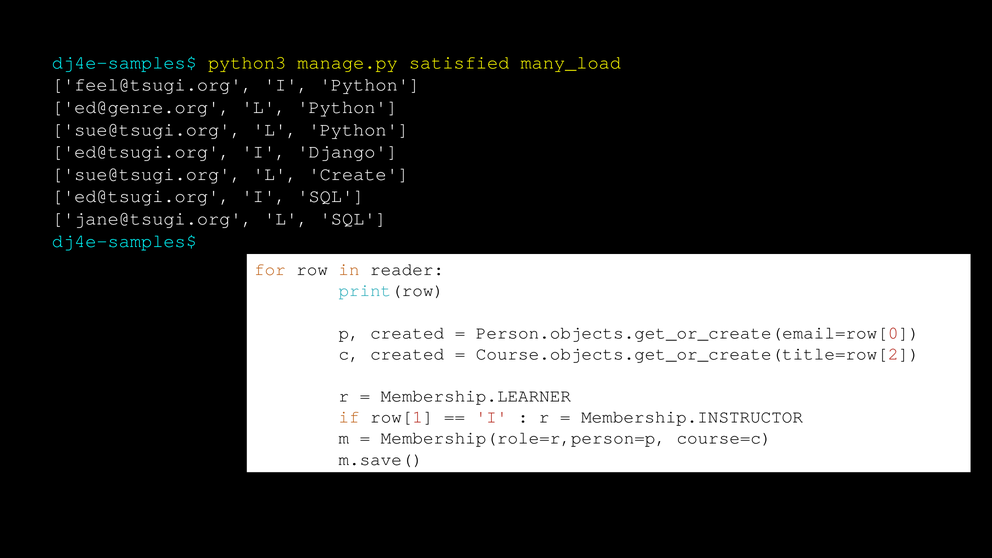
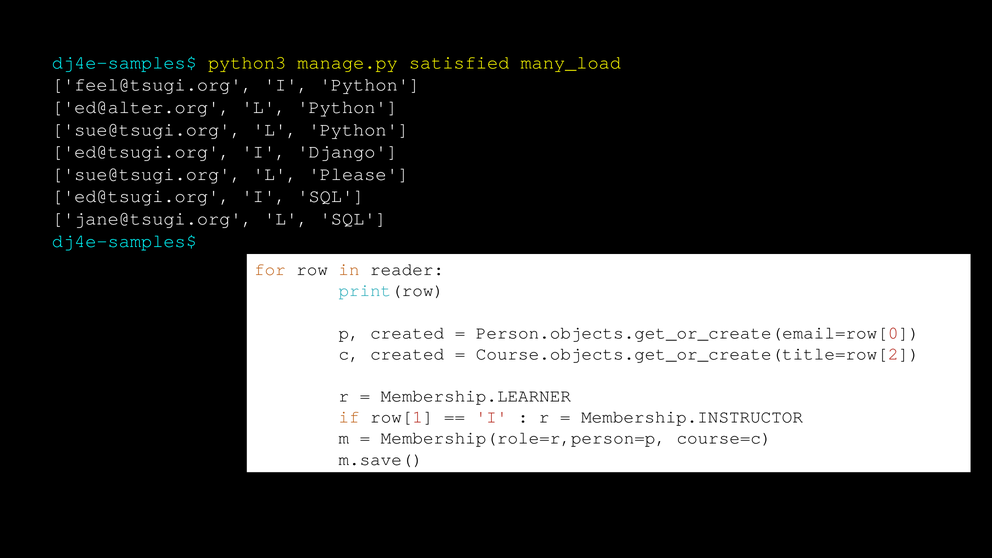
ed@genre.org: ed@genre.org -> ed@alter.org
Create: Create -> Please
